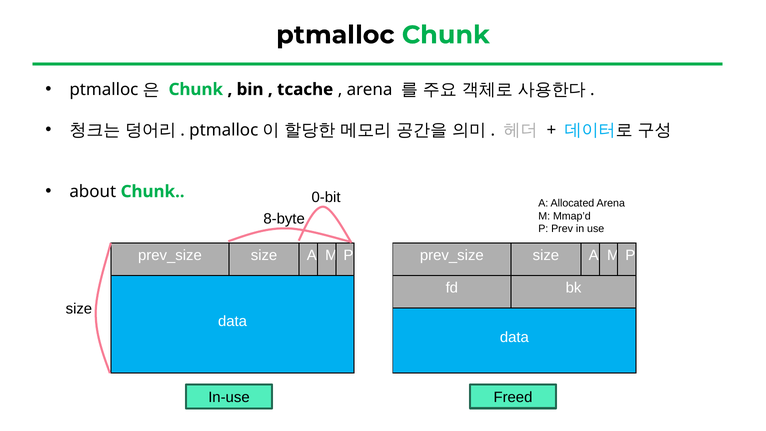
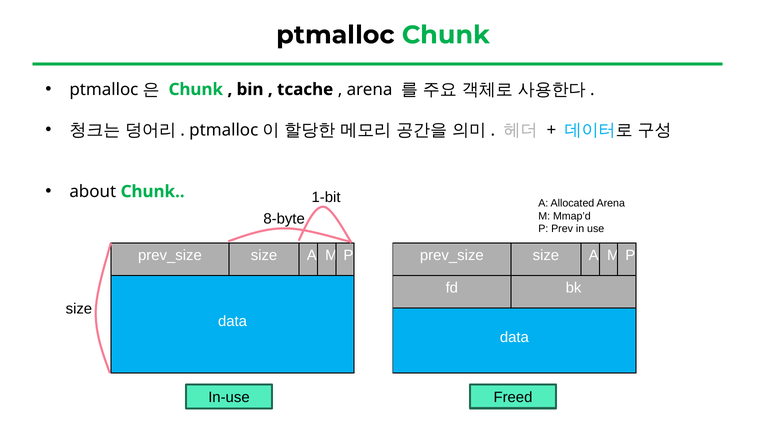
0-bit: 0-bit -> 1-bit
